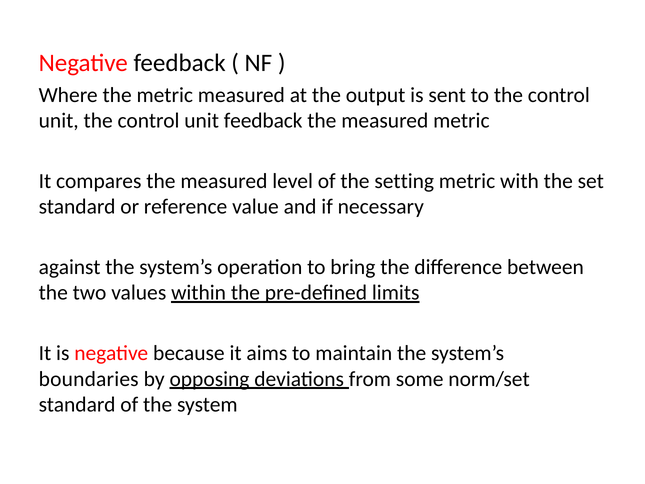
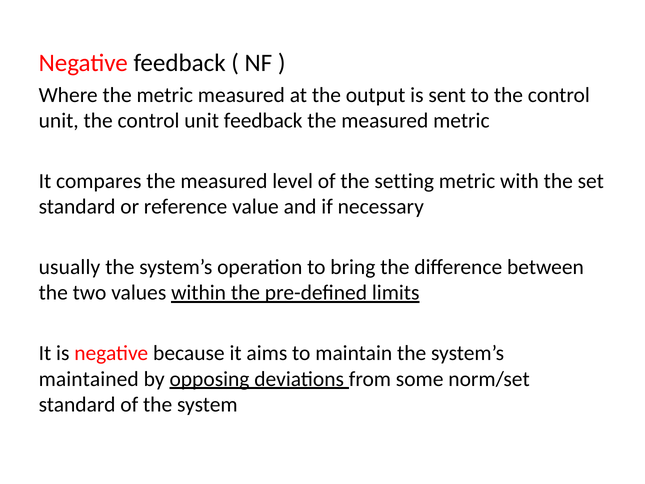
against: against -> usually
boundaries: boundaries -> maintained
